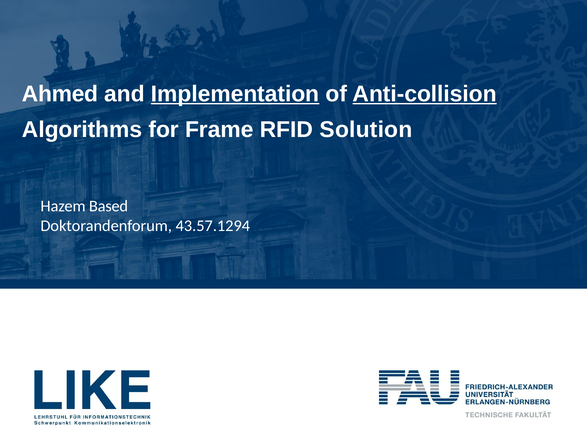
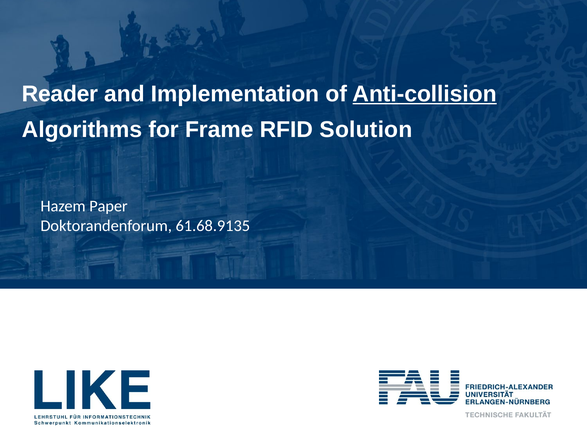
Ahmed: Ahmed -> Reader
Implementation underline: present -> none
Based: Based -> Paper
43.57.1294: 43.57.1294 -> 61.68.9135
